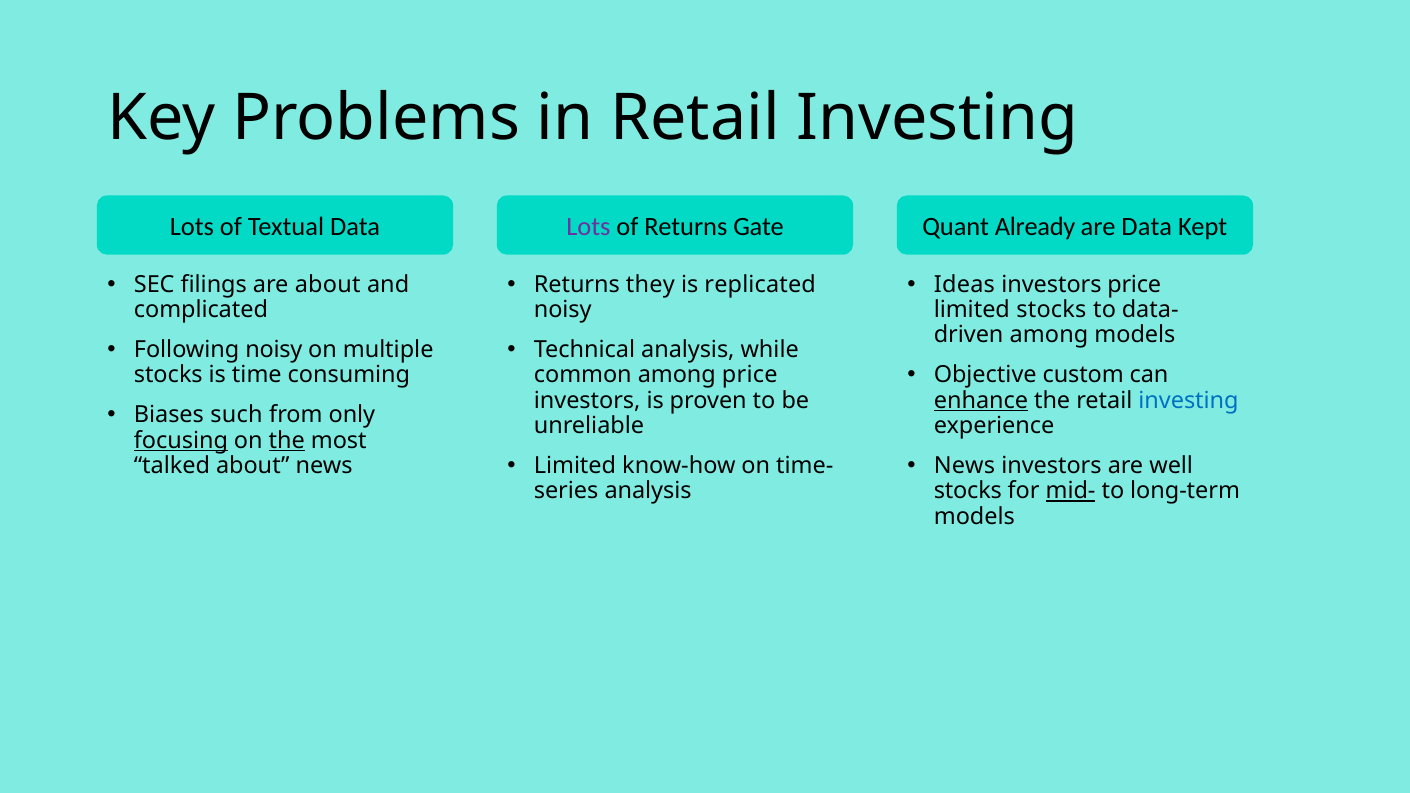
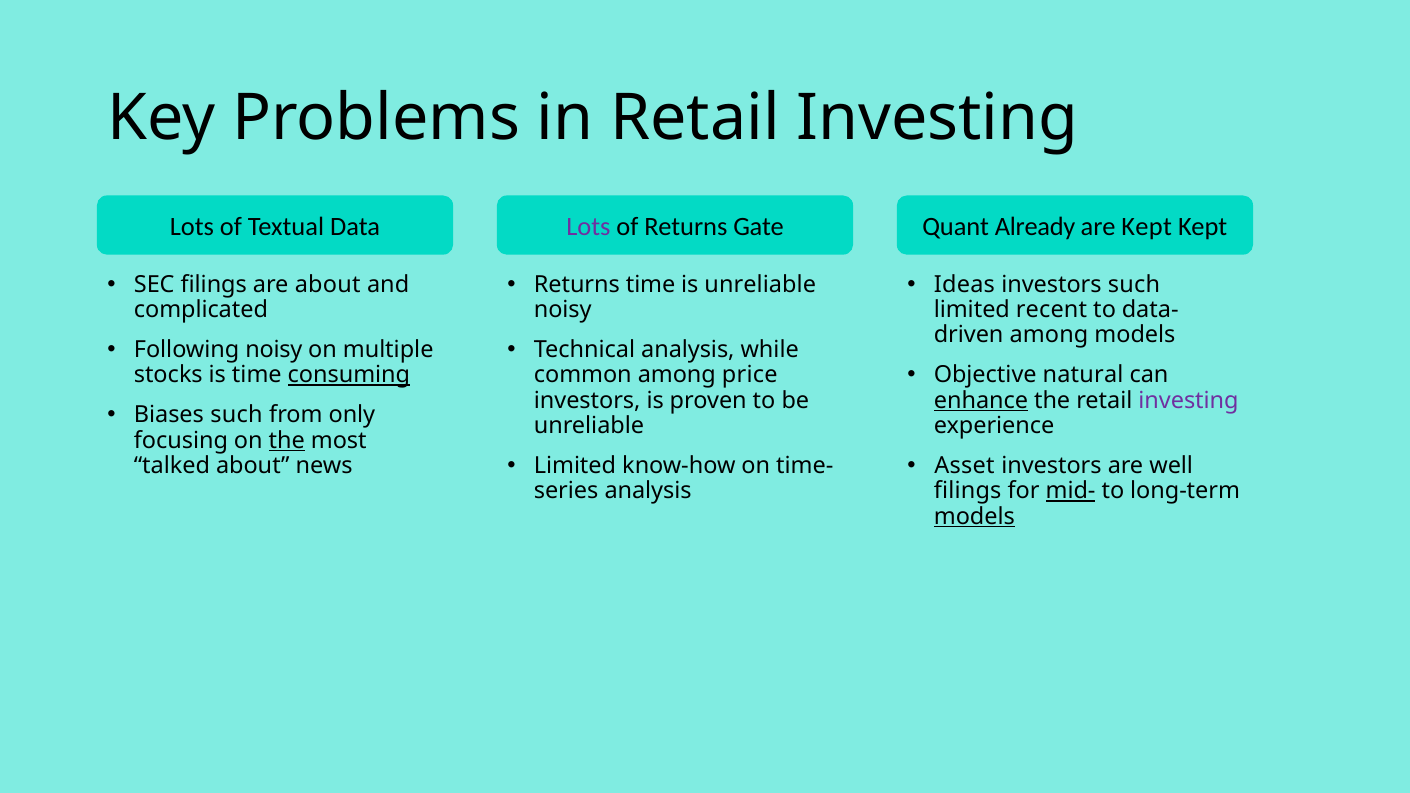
are Data: Data -> Kept
Returns they: they -> time
is replicated: replicated -> unreliable
investors price: price -> such
limited stocks: stocks -> recent
custom: custom -> natural
consuming underline: none -> present
investing at (1189, 400) colour: blue -> purple
focusing underline: present -> none
News at (964, 466): News -> Asset
stocks at (968, 491): stocks -> filings
models at (974, 516) underline: none -> present
